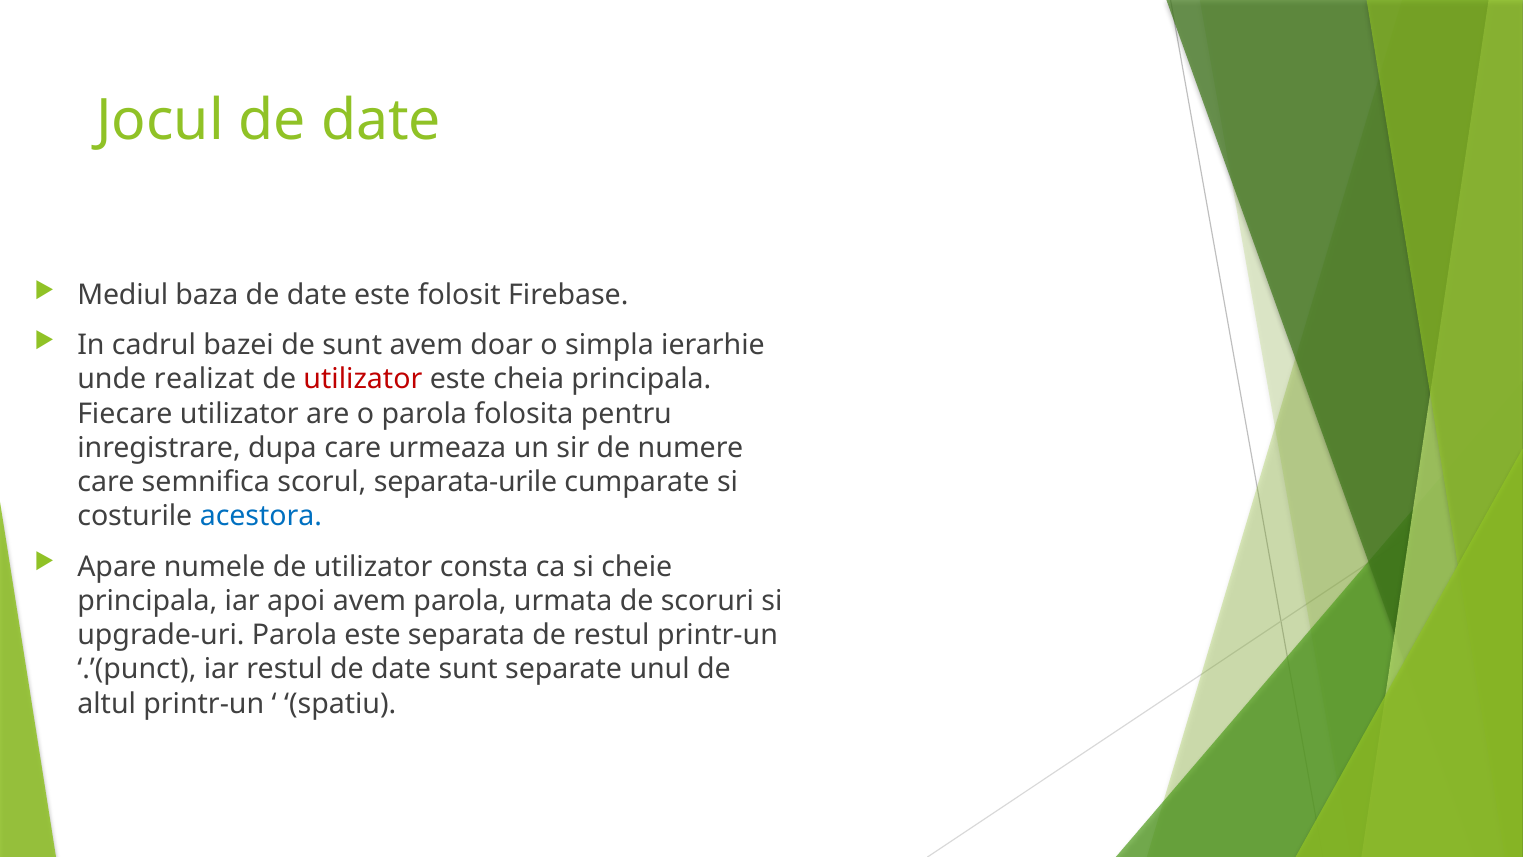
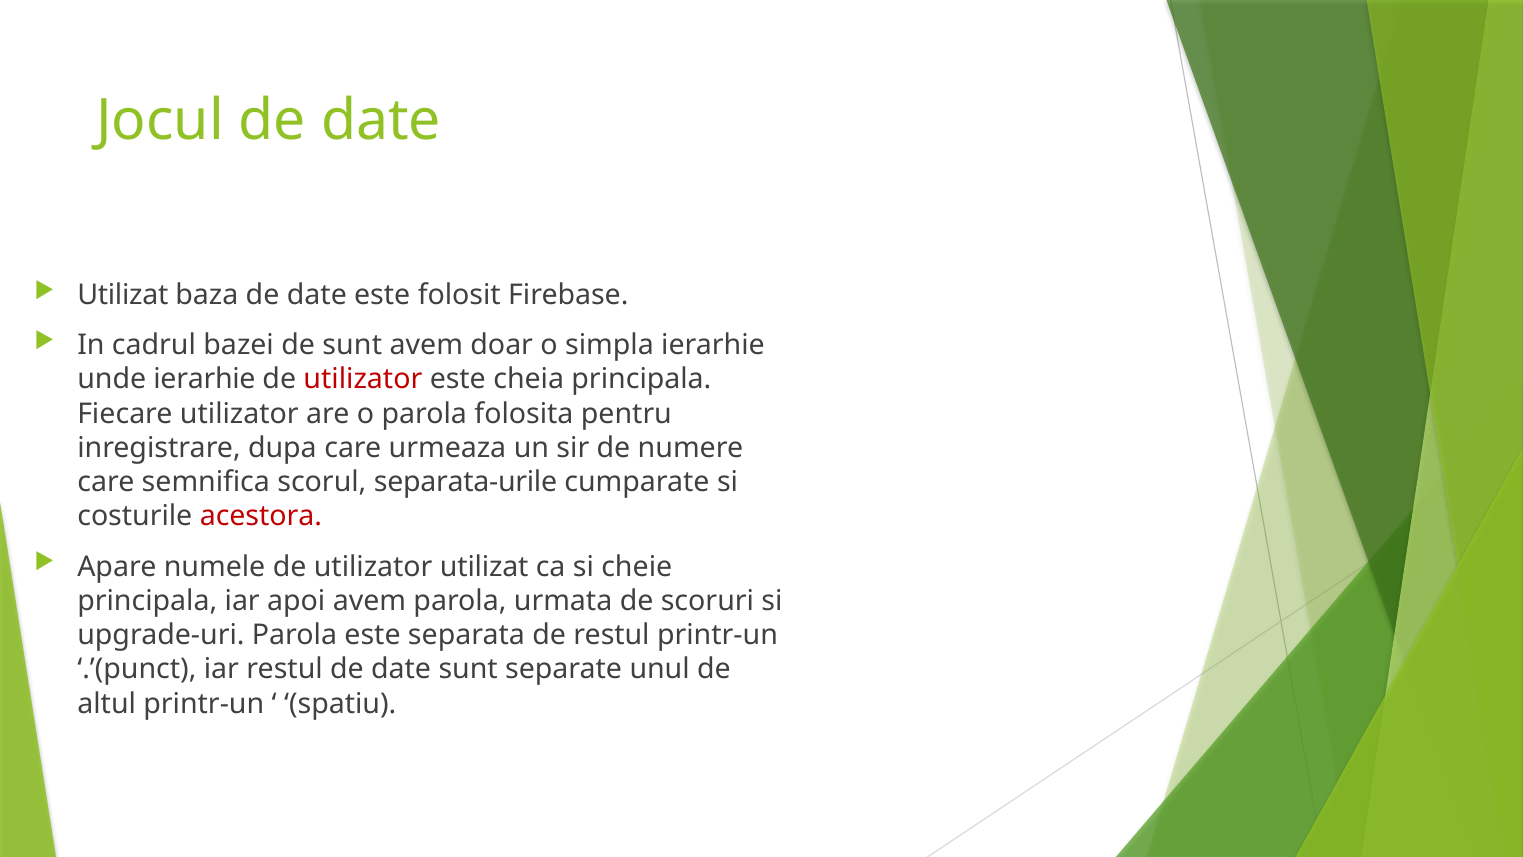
Mediul at (123, 295): Mediul -> Utilizat
unde realizat: realizat -> ierarhie
acestora colour: blue -> red
utilizator consta: consta -> utilizat
